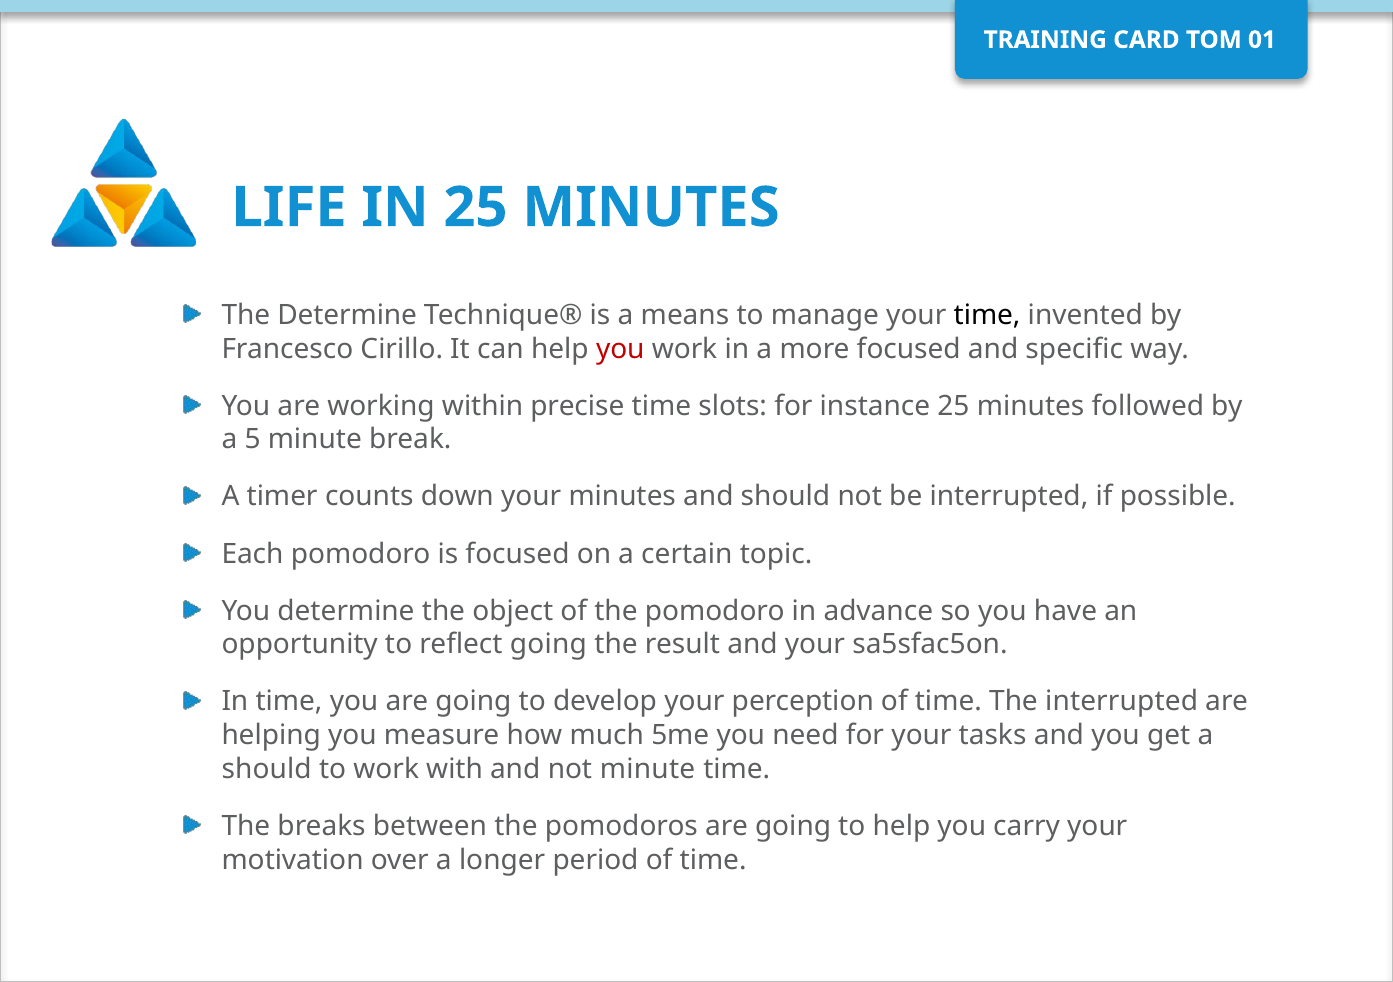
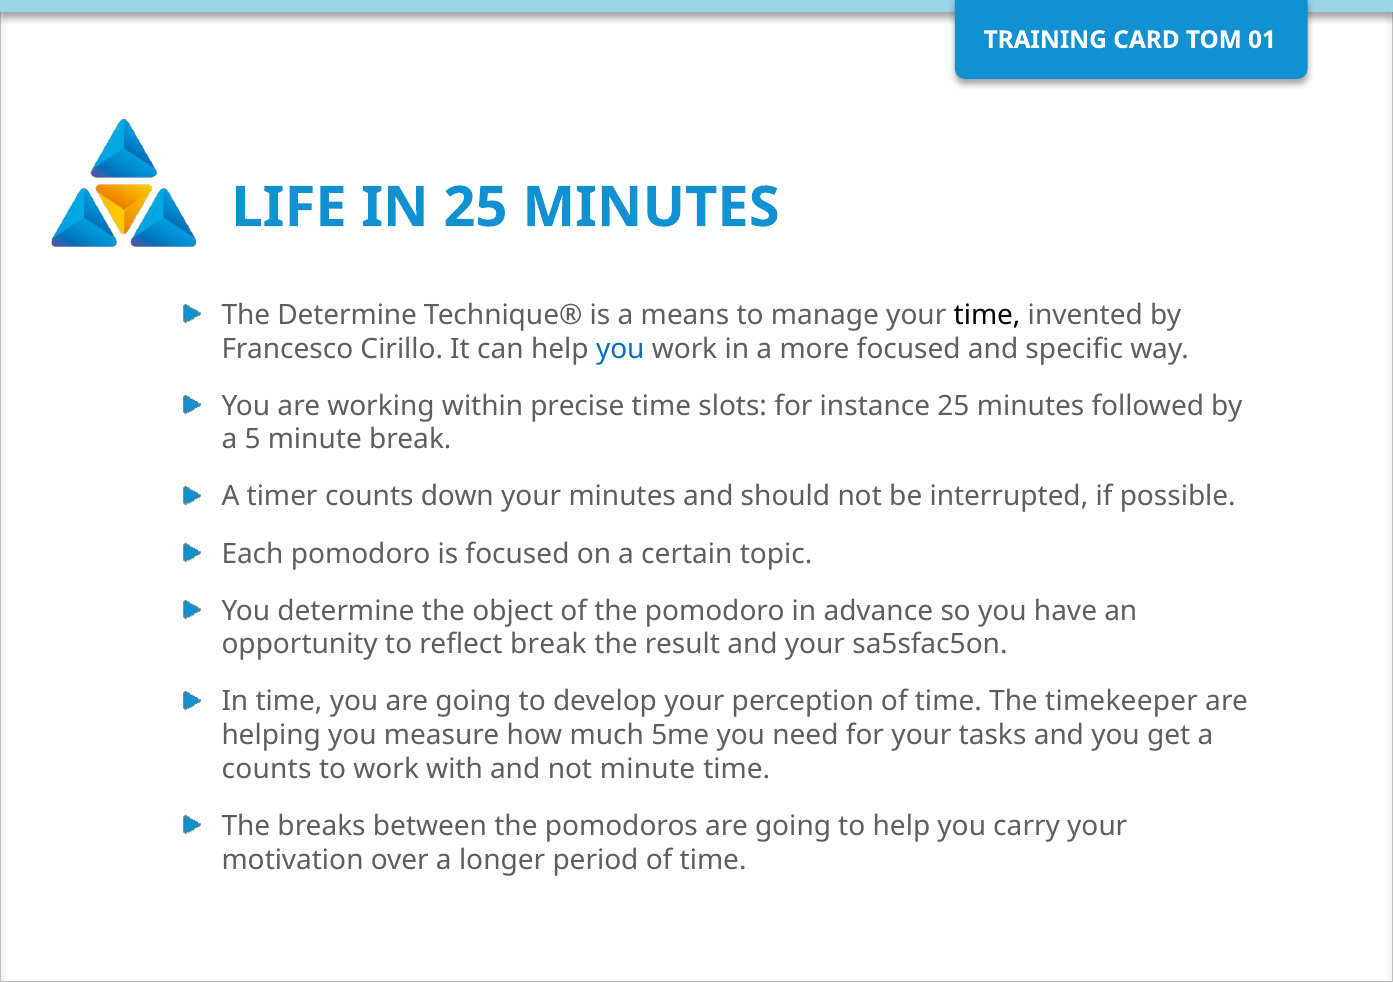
you at (620, 349) colour: red -> blue
reflect going: going -> break
The interrupted: interrupted -> timekeeper
should at (267, 769): should -> counts
